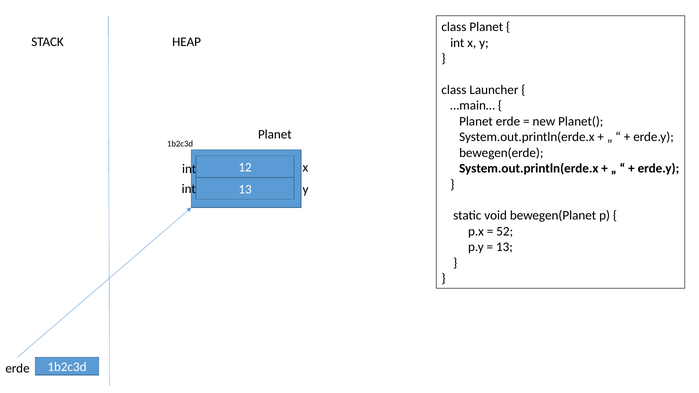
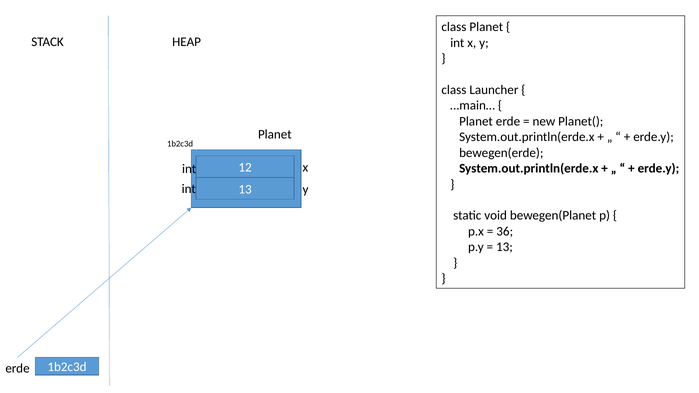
52: 52 -> 36
